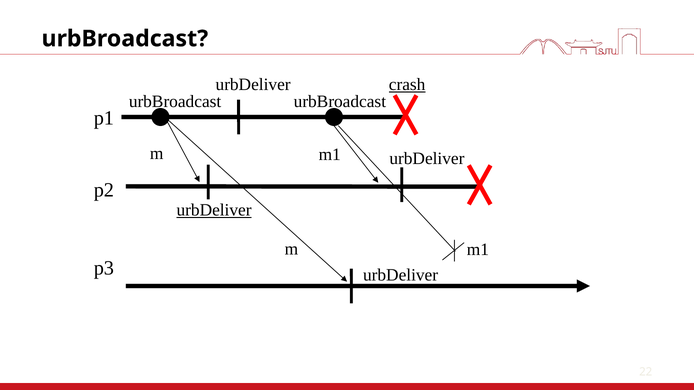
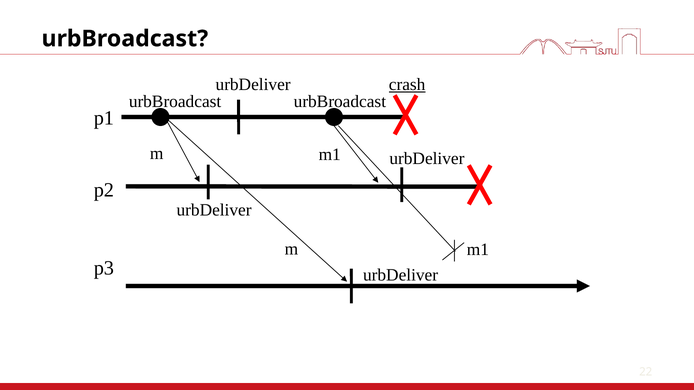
urbDeliver at (214, 210) underline: present -> none
